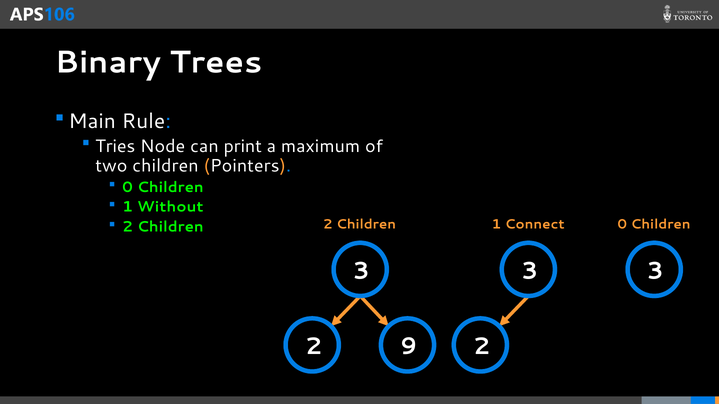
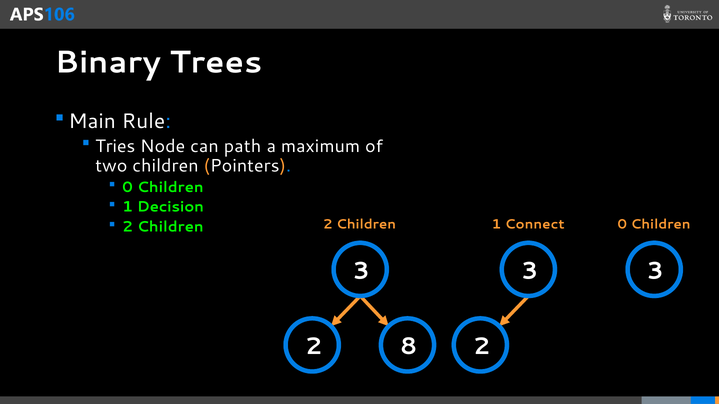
print: print -> path
Without: Without -> Decision
9: 9 -> 8
